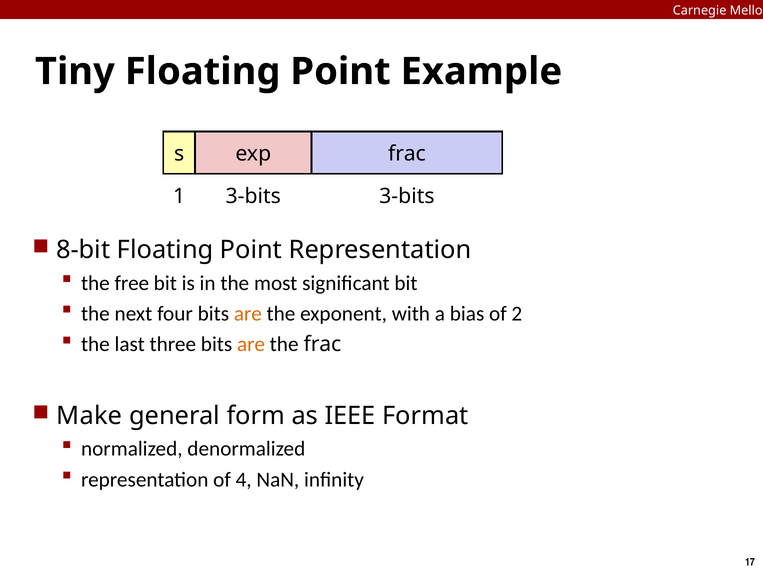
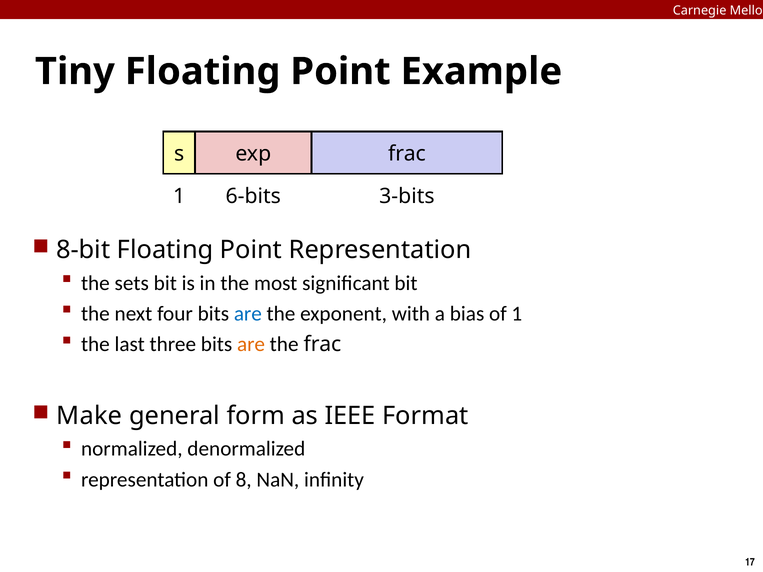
1 3-bits: 3-bits -> 6-bits
free: free -> sets
are at (248, 314) colour: orange -> blue
of 2: 2 -> 1
4: 4 -> 8
